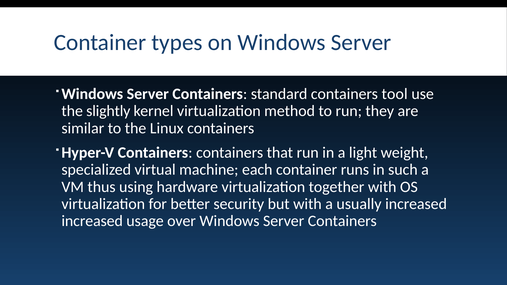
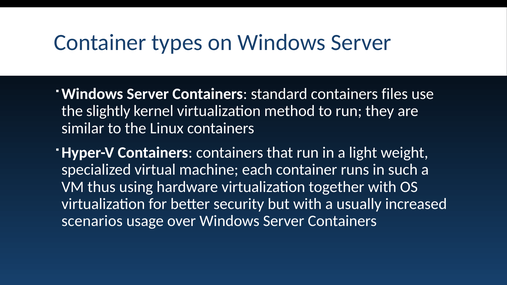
tool: tool -> files
increased at (92, 221): increased -> scenarios
